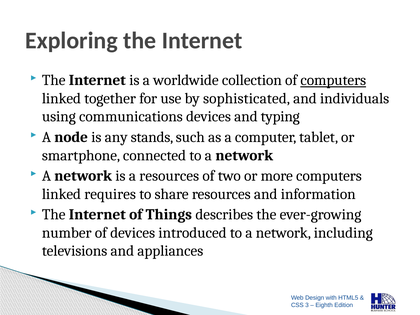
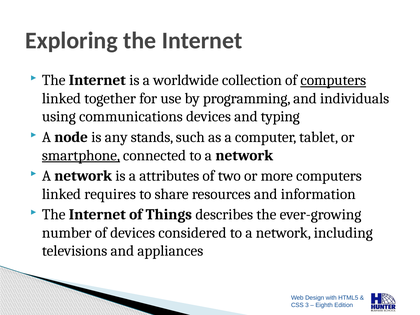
sophisticated: sophisticated -> programming
smartphone underline: none -> present
a resources: resources -> attributes
introduced: introduced -> considered
